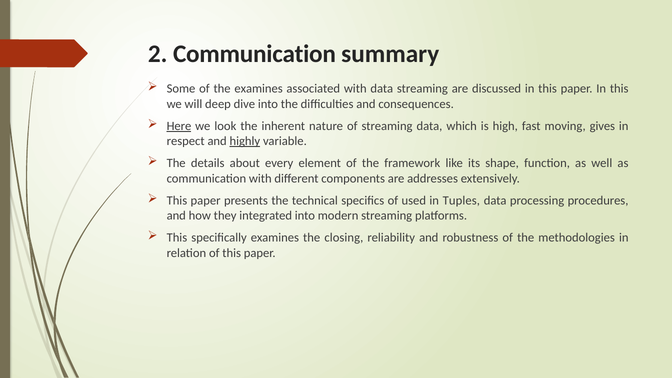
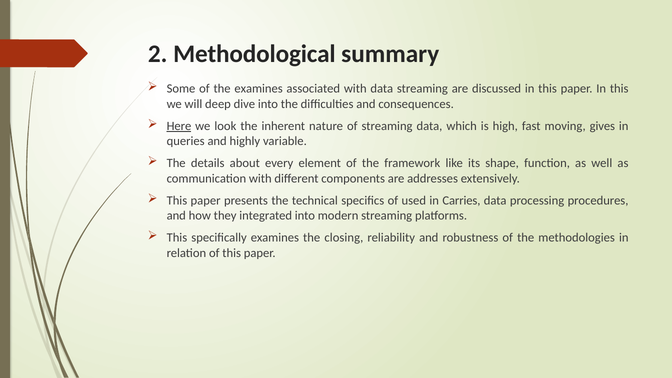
2 Communication: Communication -> Methodological
respect: respect -> queries
highly underline: present -> none
Tuples: Tuples -> Carries
